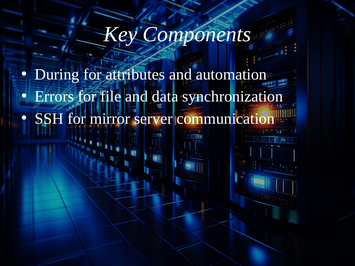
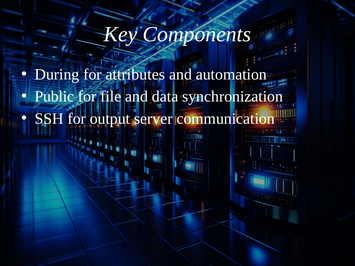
Errors: Errors -> Public
mirror: mirror -> output
